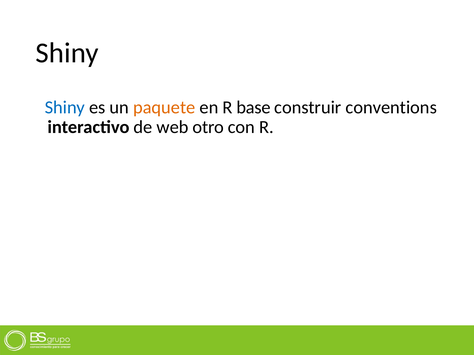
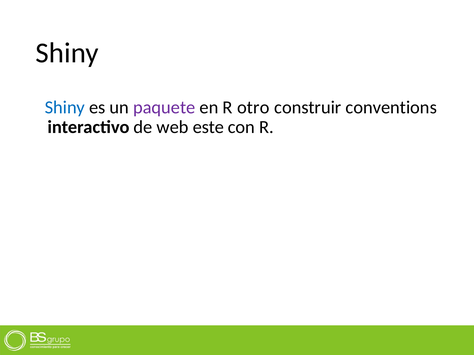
paquete colour: orange -> purple
base: base -> otro
otro: otro -> este
